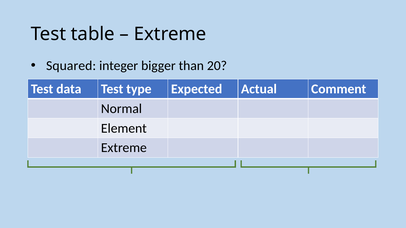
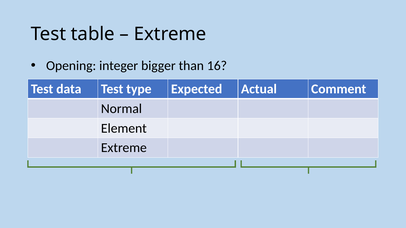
Squared: Squared -> Opening
20: 20 -> 16
